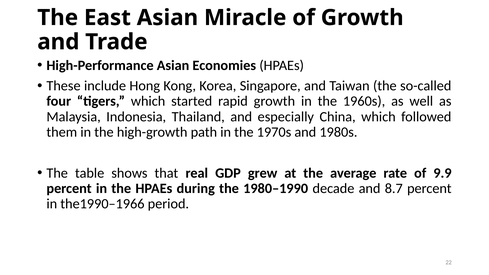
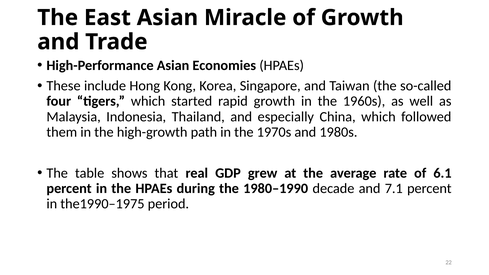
9.9: 9.9 -> 6.1
8.7: 8.7 -> 7.1
the1990–1966: the1990–1966 -> the1990–1975
